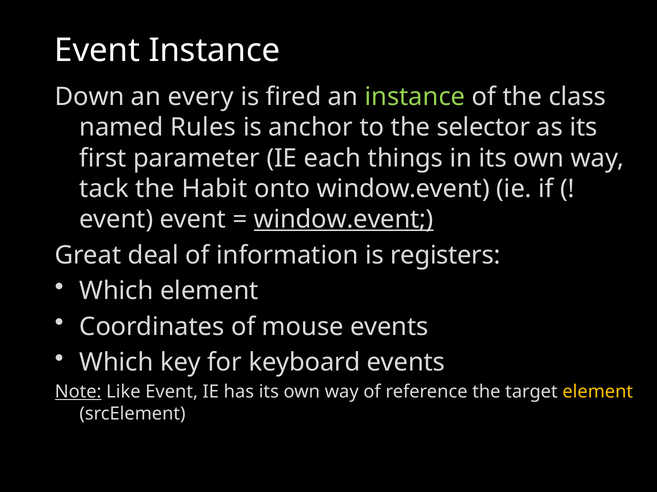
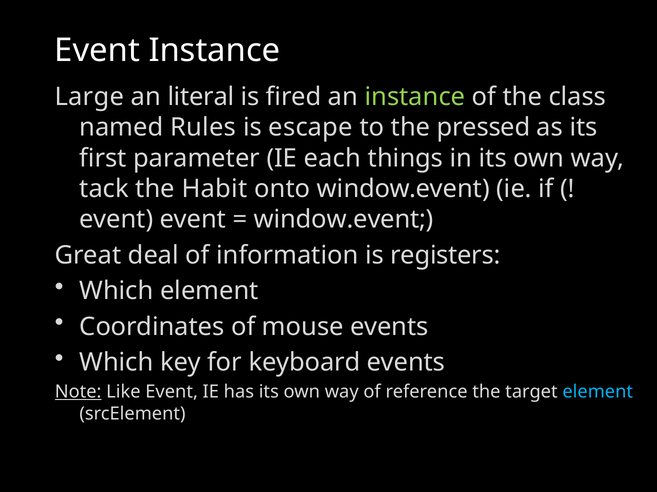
Down: Down -> Large
every: every -> literal
anchor: anchor -> escape
selector: selector -> pressed
window.event at (344, 220) underline: present -> none
element at (598, 392) colour: yellow -> light blue
